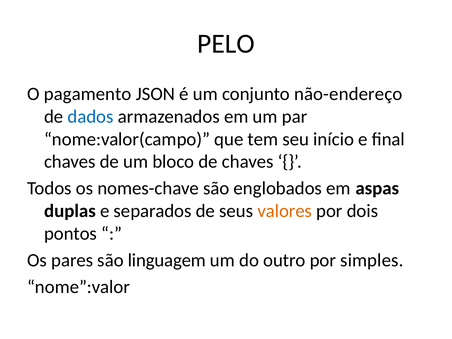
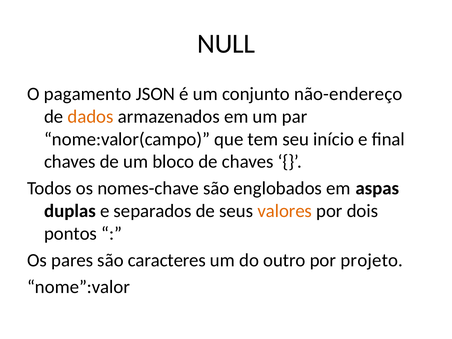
PELO: PELO -> NULL
dados colour: blue -> orange
linguagem: linguagem -> caracteres
simples: simples -> projeto
